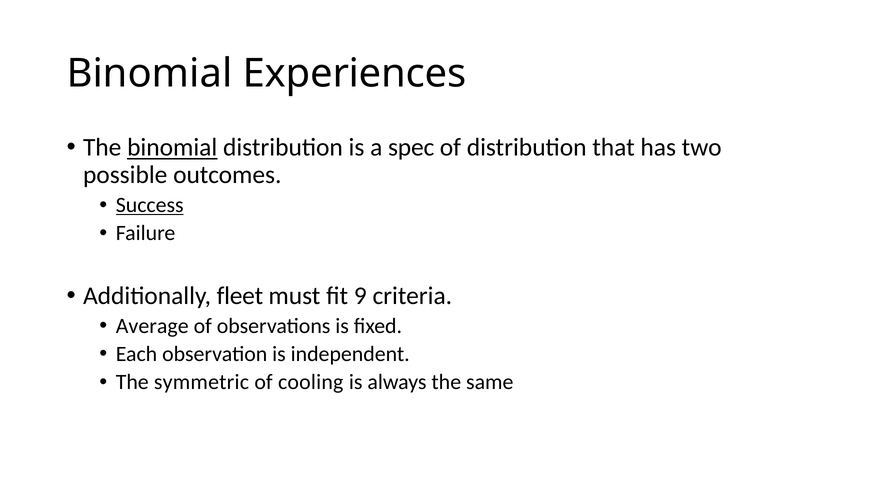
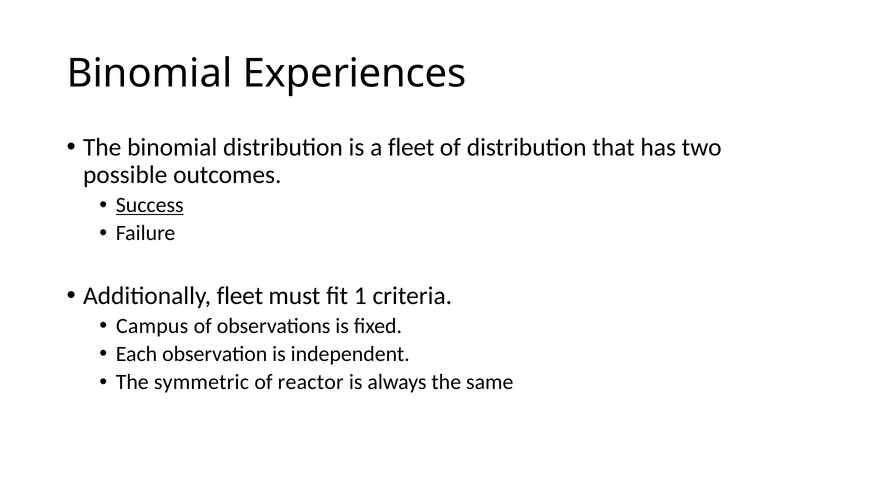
binomial at (172, 148) underline: present -> none
a spec: spec -> fleet
9: 9 -> 1
Average: Average -> Campus
cooling: cooling -> reactor
